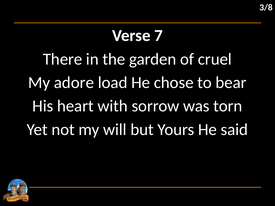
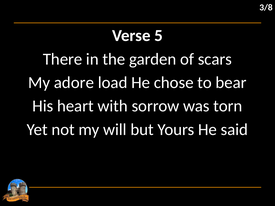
7: 7 -> 5
cruel: cruel -> scars
